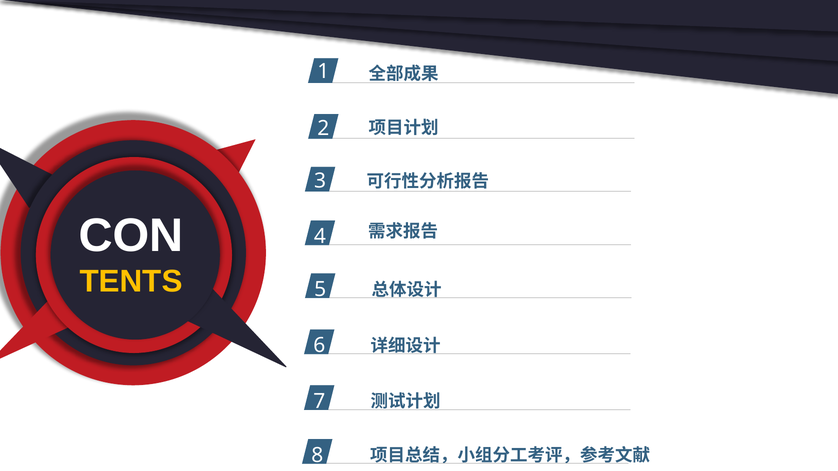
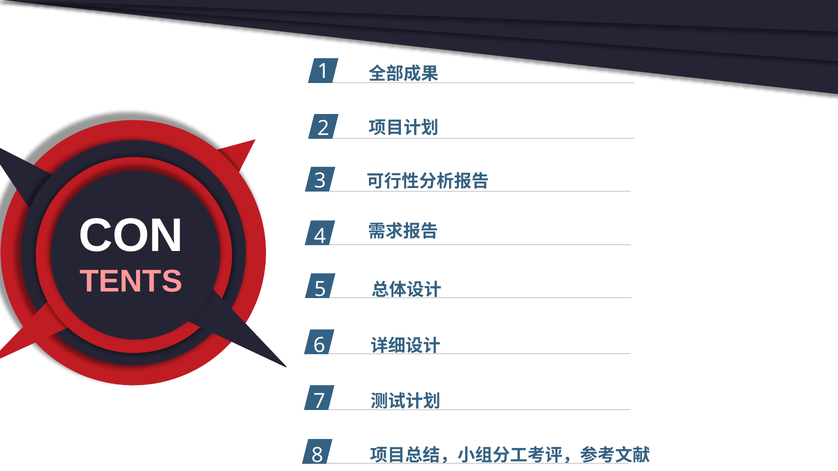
TENTS colour: yellow -> pink
